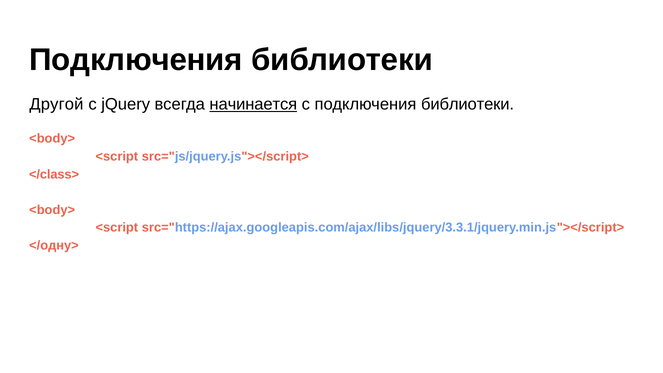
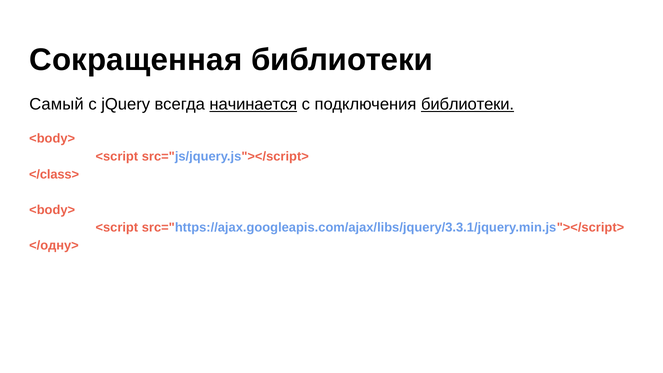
Подключения at (136, 60): Подключения -> Сокращенная
Другой: Другой -> Самый
библиотеки at (468, 104) underline: none -> present
